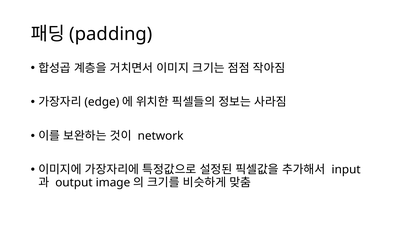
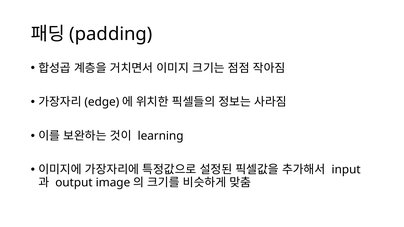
network: network -> learning
